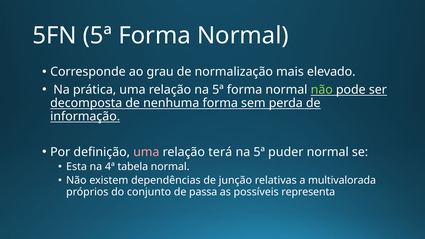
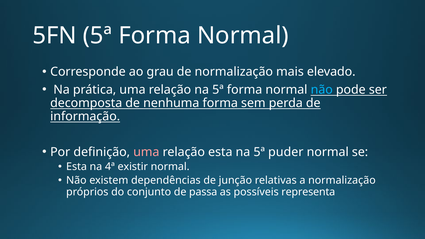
não at (322, 90) colour: light green -> light blue
relação terá: terá -> esta
tabela: tabela -> existir
a multivalorada: multivalorada -> normalização
